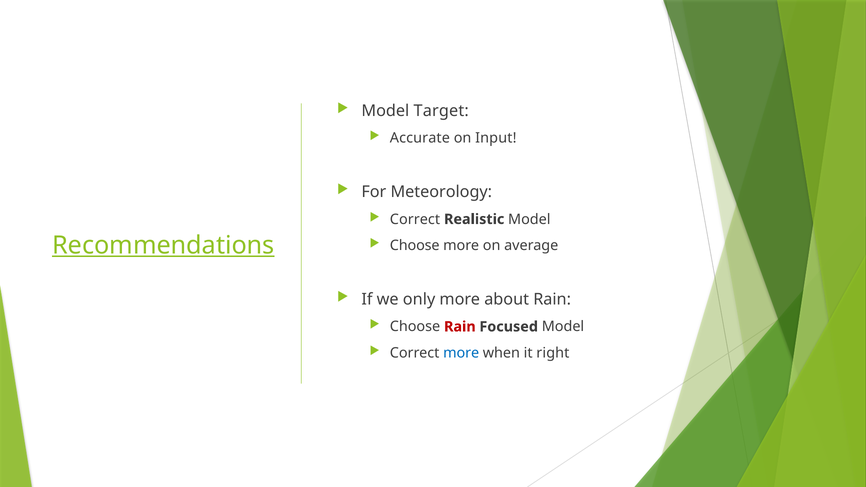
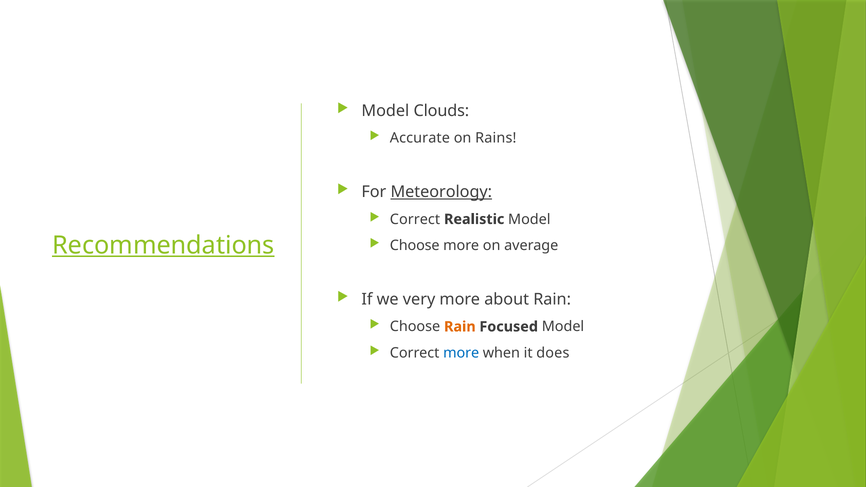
Target: Target -> Clouds
Input: Input -> Rains
Meteorology underline: none -> present
only: only -> very
Rain at (460, 327) colour: red -> orange
right: right -> does
